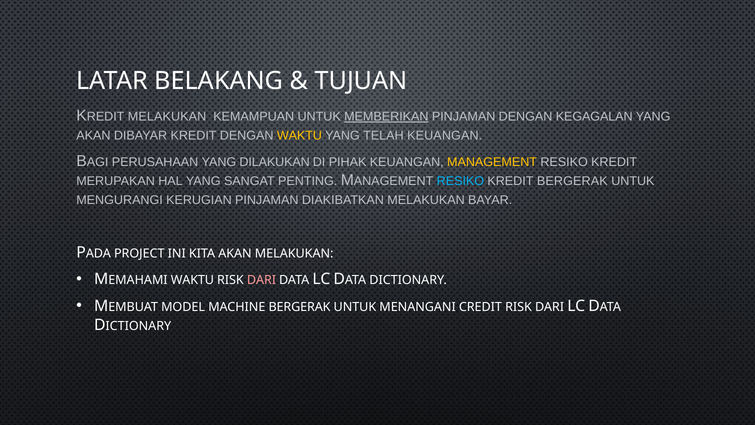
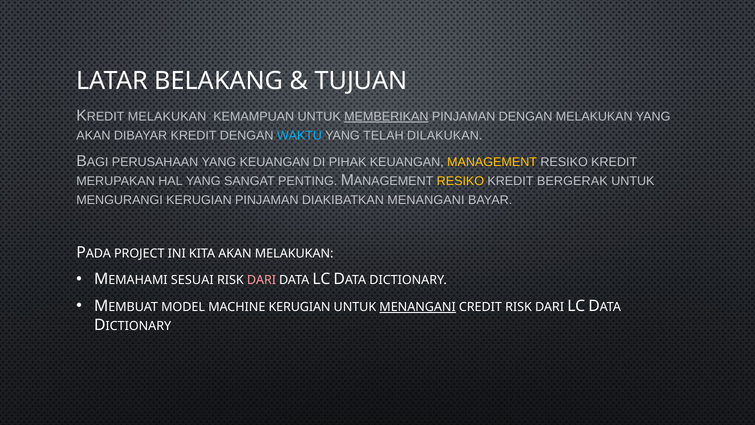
DENGAN KEGAGALAN: KEGAGALAN -> MELAKUKAN
WAKTU at (299, 135) colour: yellow -> light blue
TELAH KEUANGAN: KEUANGAN -> DILAKUKAN
YANG DILAKUKAN: DILAKUKAN -> KEUANGAN
RESIKO at (460, 181) colour: light blue -> yellow
DIAKIBATKAN MELAKUKAN: MELAKUKAN -> MENANGANI
WAKTU at (192, 280): WAKTU -> SESUAI
MACHINE BERGERAK: BERGERAK -> KERUGIAN
MENANGANI at (418, 307) underline: none -> present
